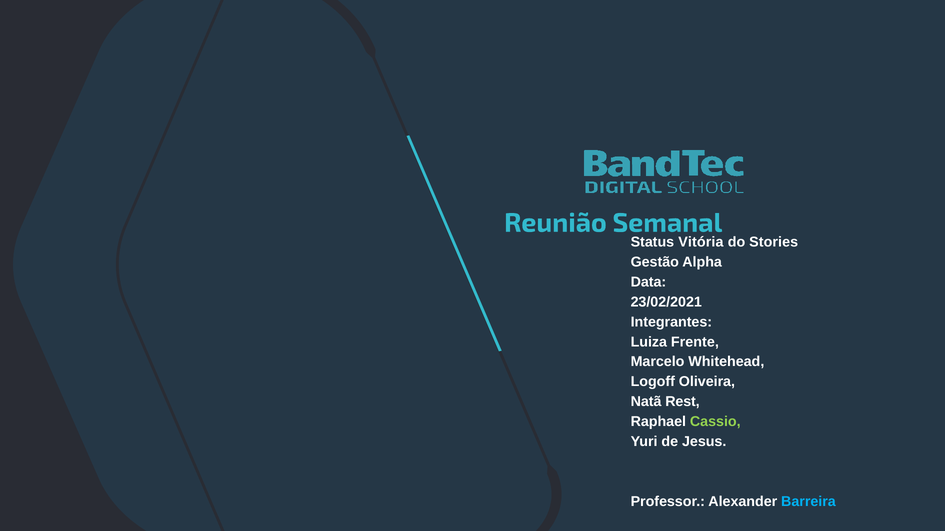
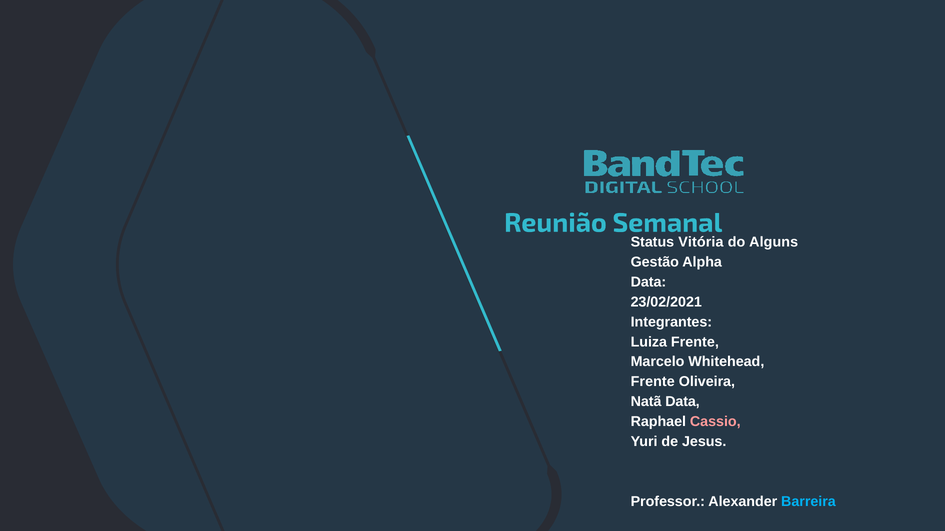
Stories: Stories -> Alguns
Logoff at (653, 382): Logoff -> Frente
Natã Rest: Rest -> Data
Cassio colour: light green -> pink
